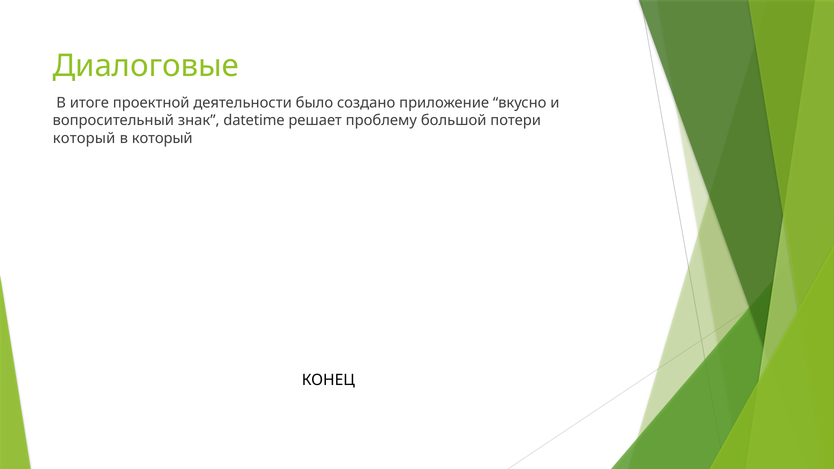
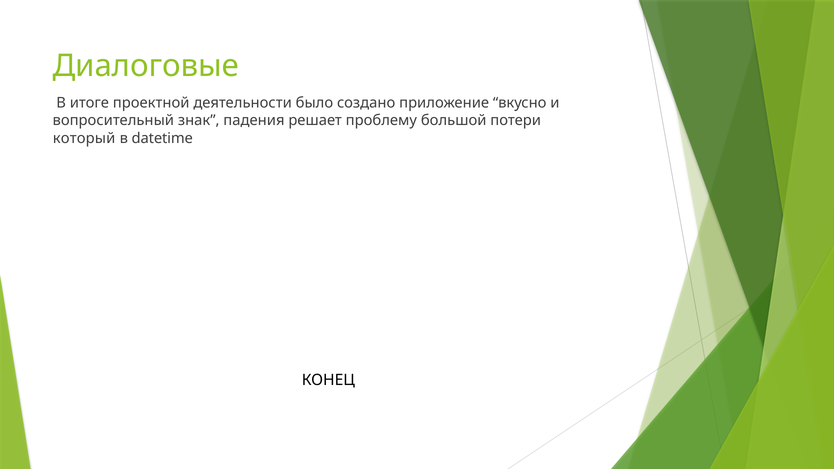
datetime: datetime -> падения
в который: который -> datetime
